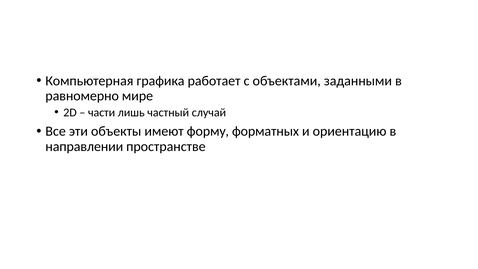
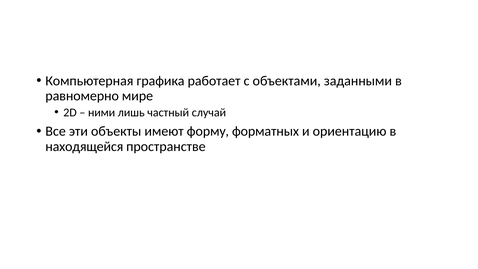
части: части -> ними
направлении: направлении -> находящейся
